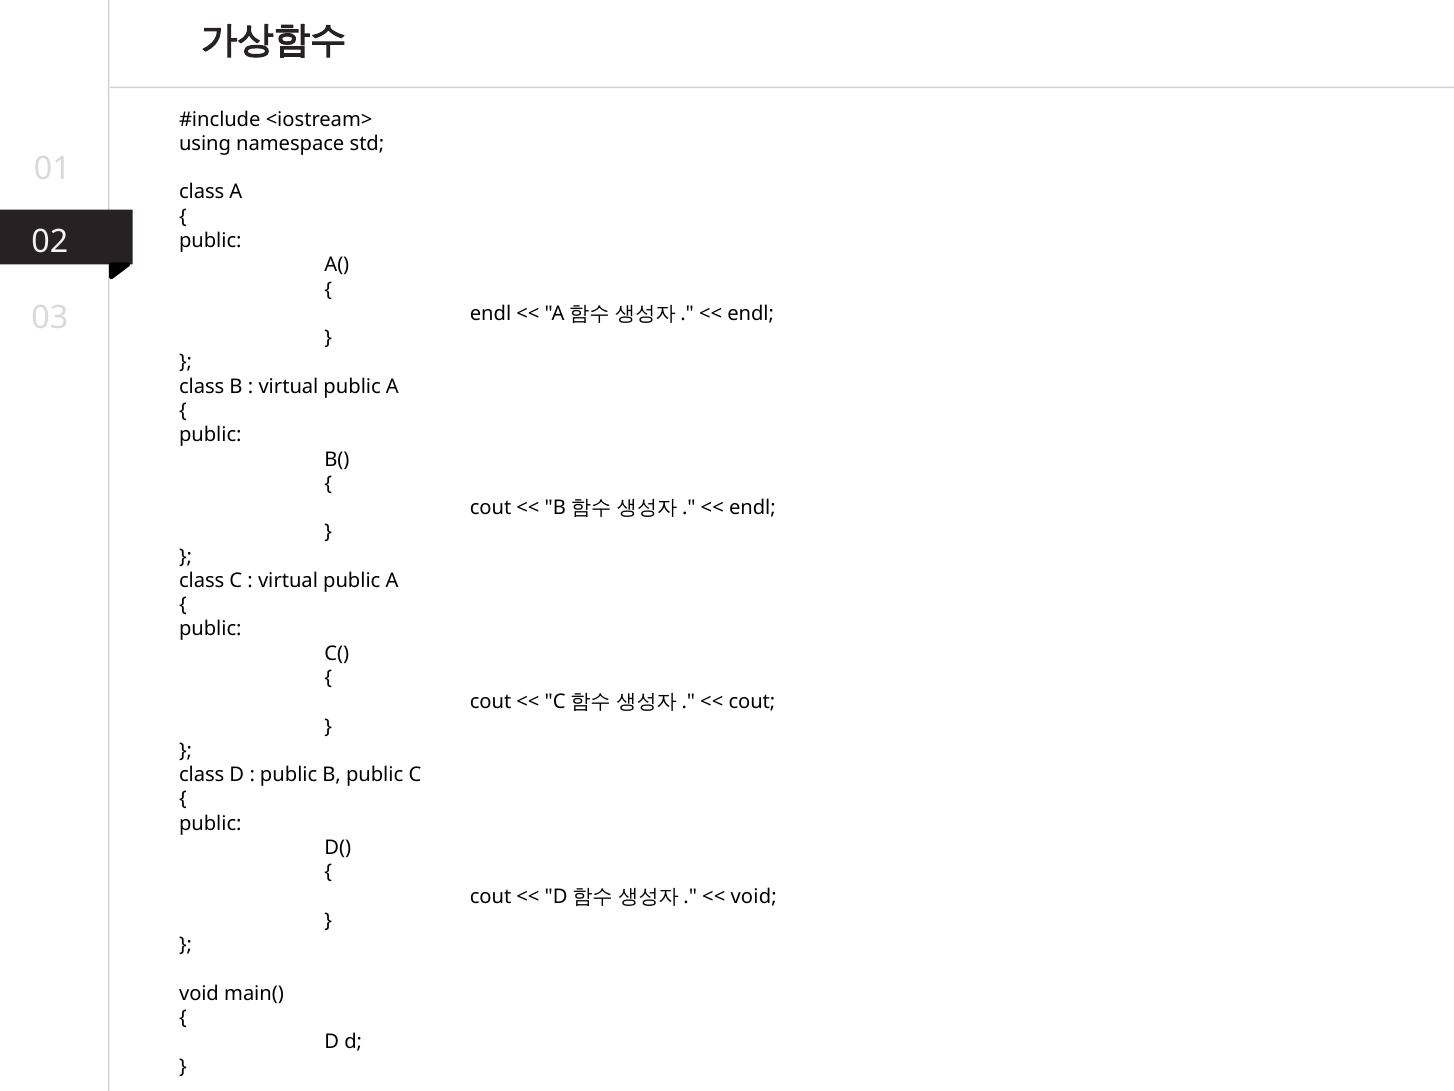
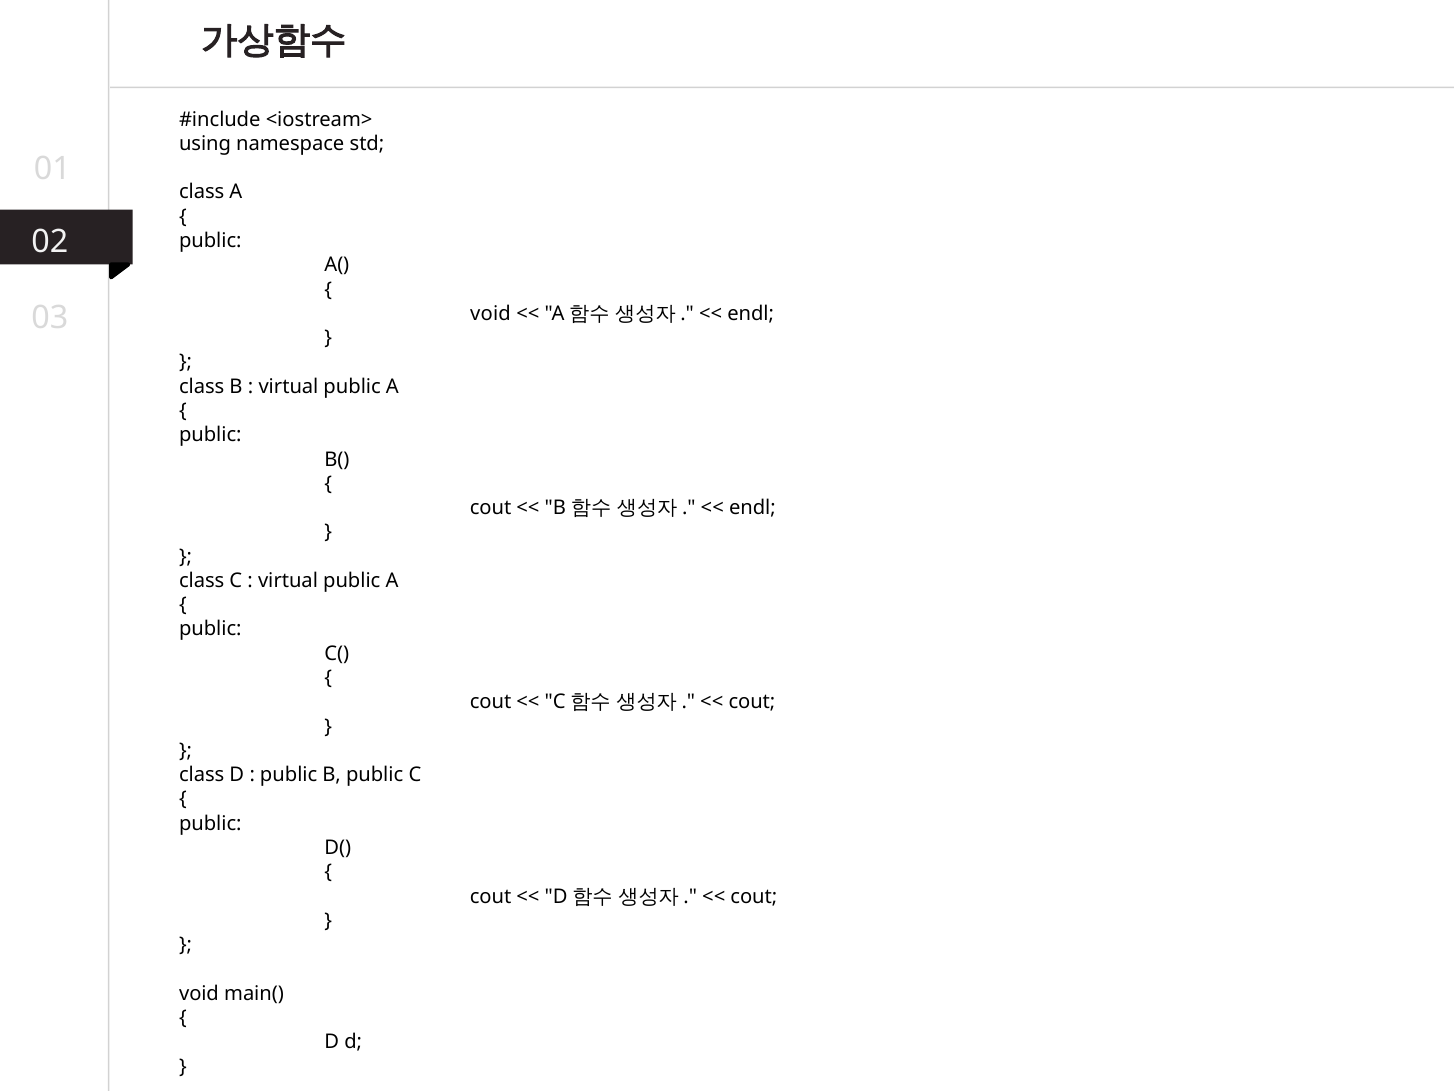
endl at (491, 313): endl -> void
void at (754, 896): void -> cout
